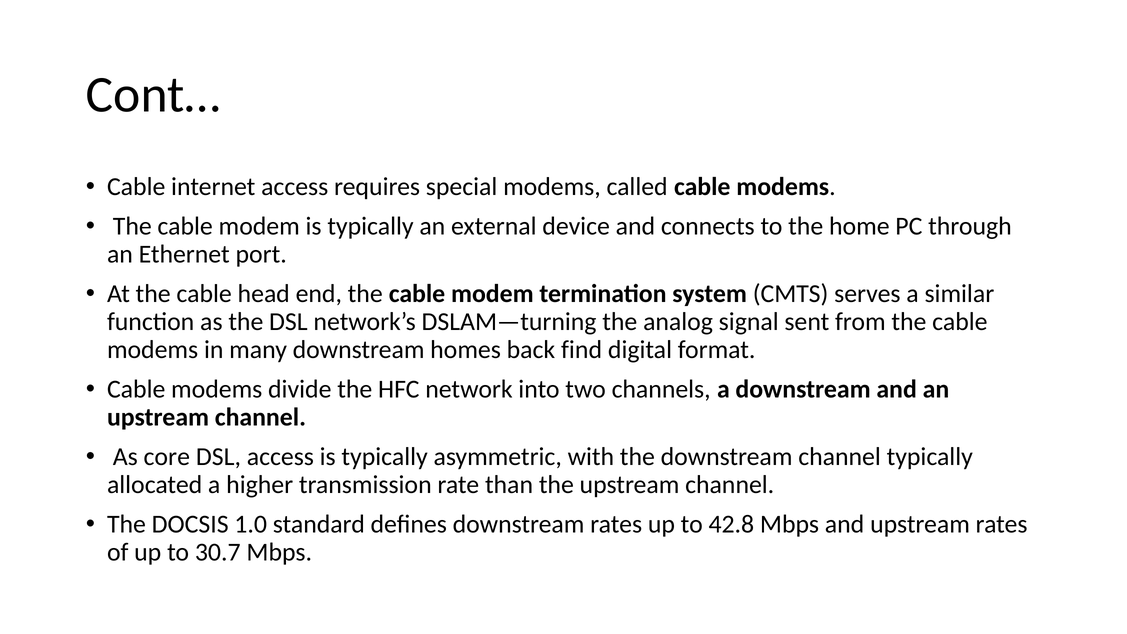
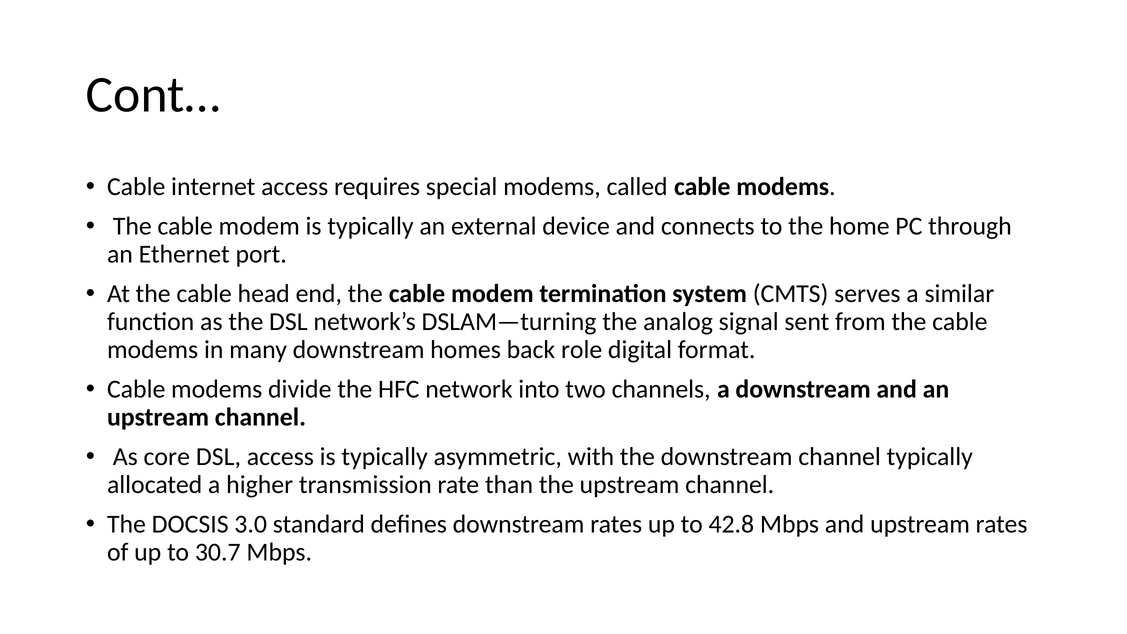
find: find -> role
1.0: 1.0 -> 3.0
